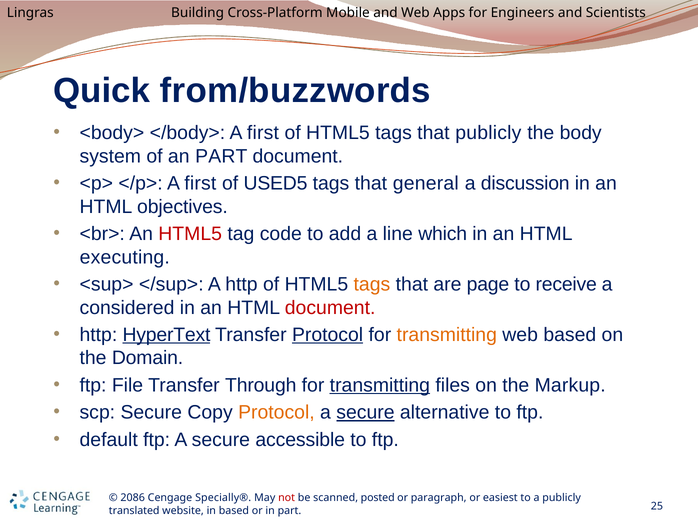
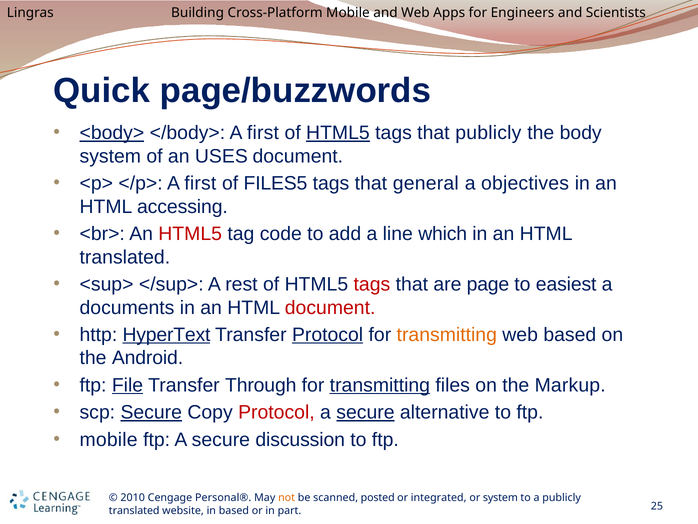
from/buzzwords: from/buzzwords -> page/buzzwords
<body> underline: none -> present
HTML5 at (338, 133) underline: none -> present
an PART: PART -> USES
USED5: USED5 -> FILES5
discussion: discussion -> objectives
objectives: objectives -> accessing
executing at (125, 257): executing -> translated
A http: http -> rest
tags at (372, 284) colour: orange -> red
receive: receive -> easiest
considered: considered -> documents
Domain: Domain -> Android
File underline: none -> present
Secure at (151, 412) underline: none -> present
Protocol at (276, 412) colour: orange -> red
default at (109, 439): default -> mobile
accessible: accessible -> discussion
2086: 2086 -> 2010
Specially®: Specially® -> Personal®
not colour: red -> orange
paragraph: paragraph -> integrated
or easiest: easiest -> system
